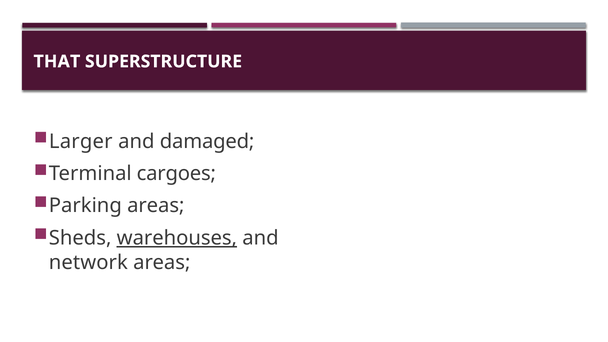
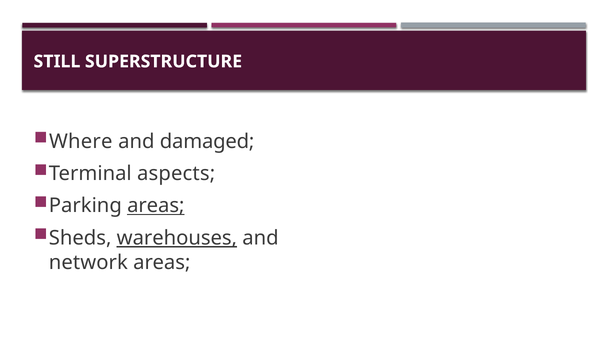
THAT: THAT -> STILL
Larger: Larger -> Where
cargoes: cargoes -> aspects
areas at (156, 206) underline: none -> present
